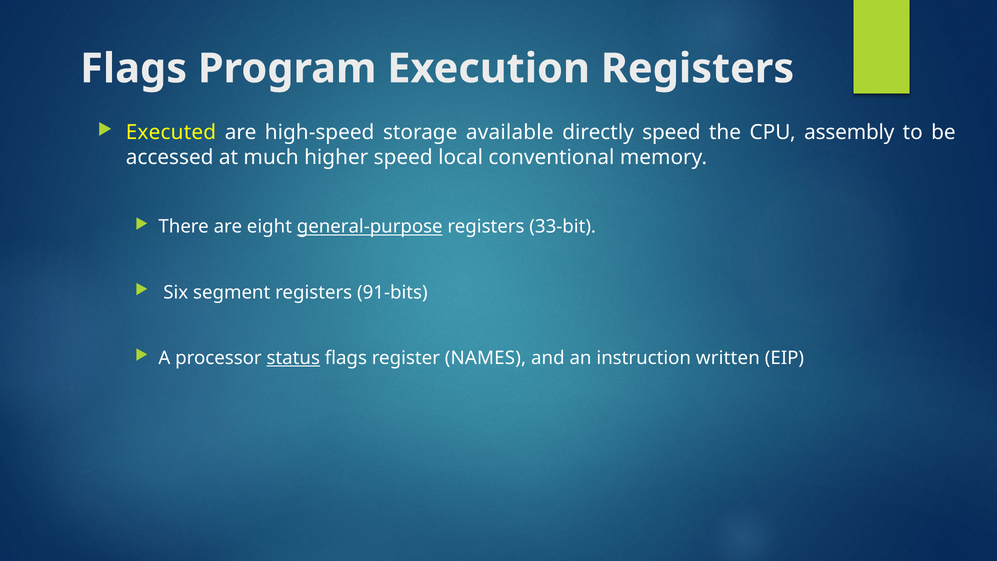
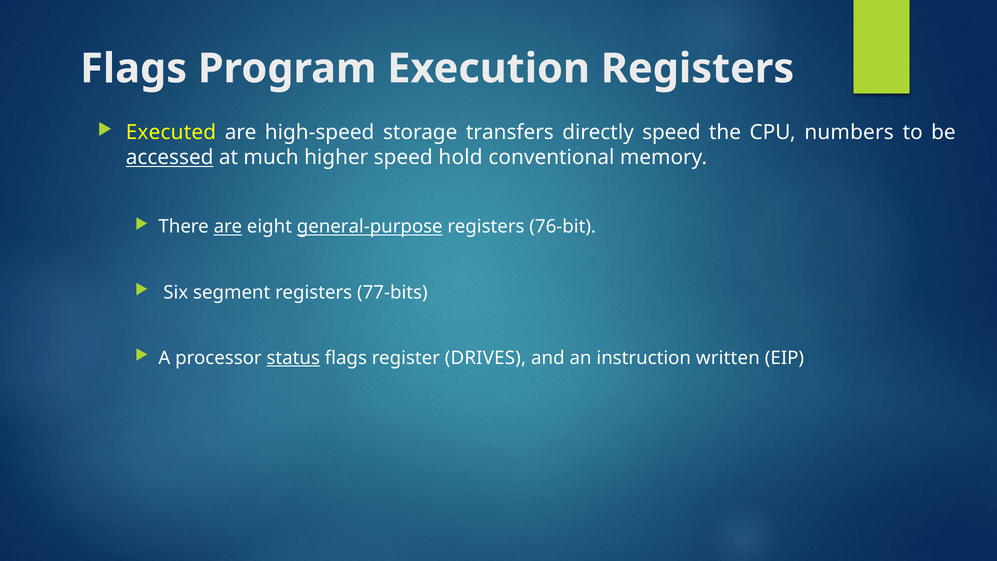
available: available -> transfers
assembly: assembly -> numbers
accessed underline: none -> present
local: local -> hold
are at (228, 227) underline: none -> present
33-bit: 33-bit -> 76-bit
91-bits: 91-bits -> 77-bits
NAMES: NAMES -> DRIVES
